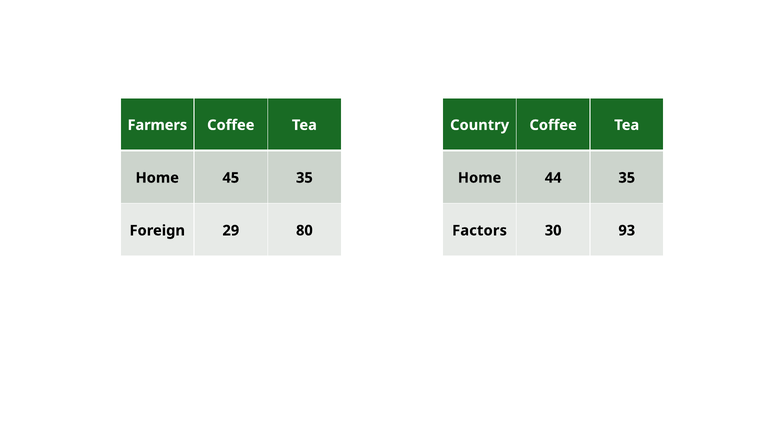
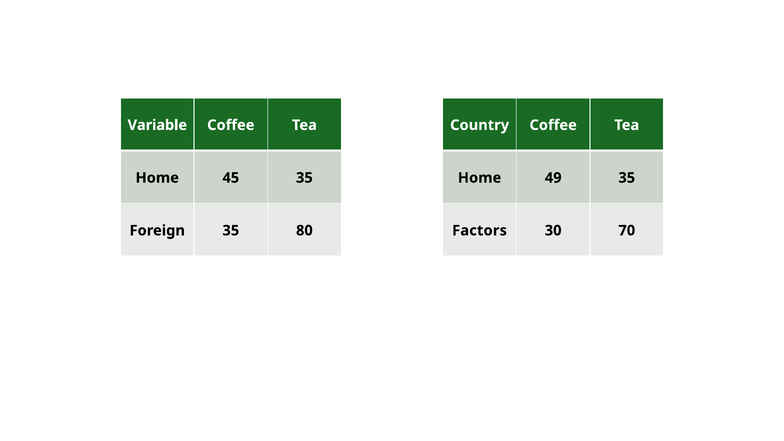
Farmers: Farmers -> Variable
44: 44 -> 49
Foreign 29: 29 -> 35
93: 93 -> 70
